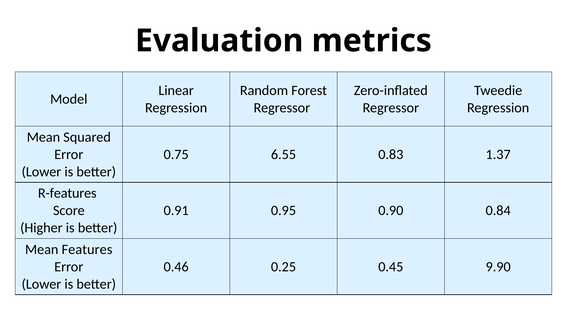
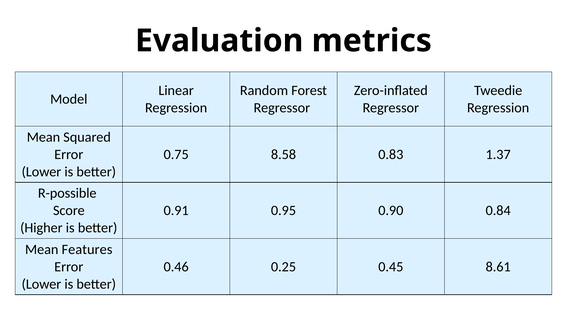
6.55: 6.55 -> 8.58
R-features: R-features -> R-possible
9.90: 9.90 -> 8.61
